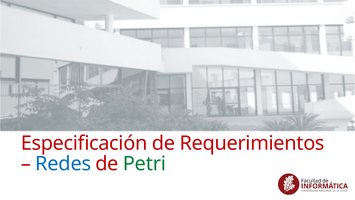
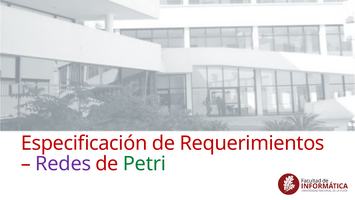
Redes colour: blue -> purple
